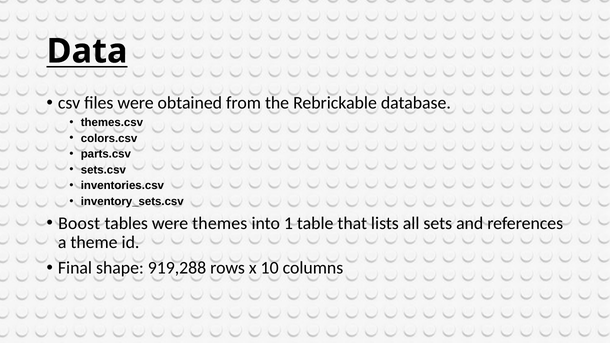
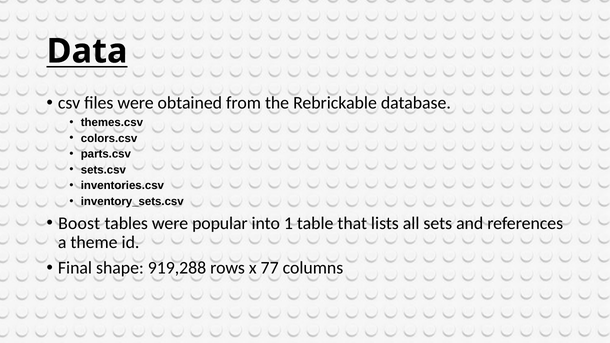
themes: themes -> popular
10: 10 -> 77
